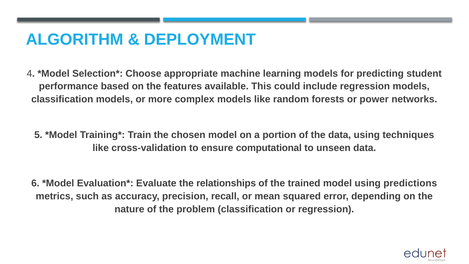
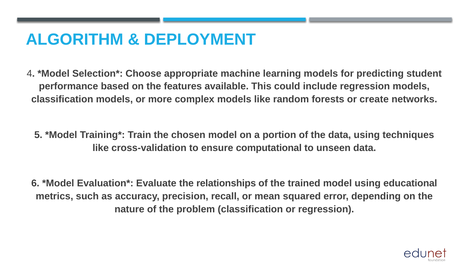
power: power -> create
predictions: predictions -> educational
